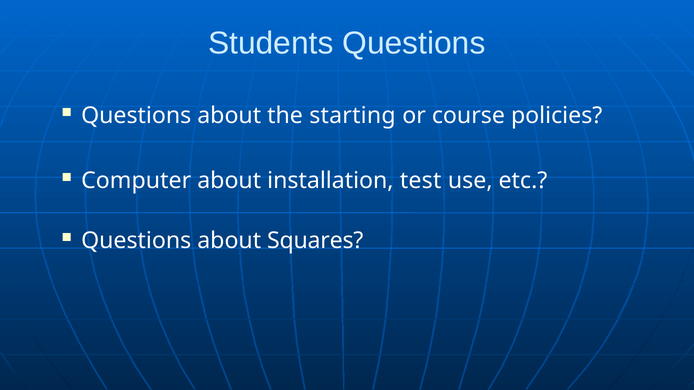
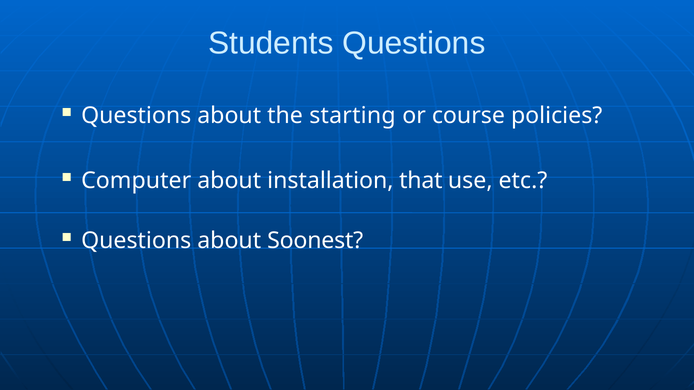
test: test -> that
Squares: Squares -> Soonest
